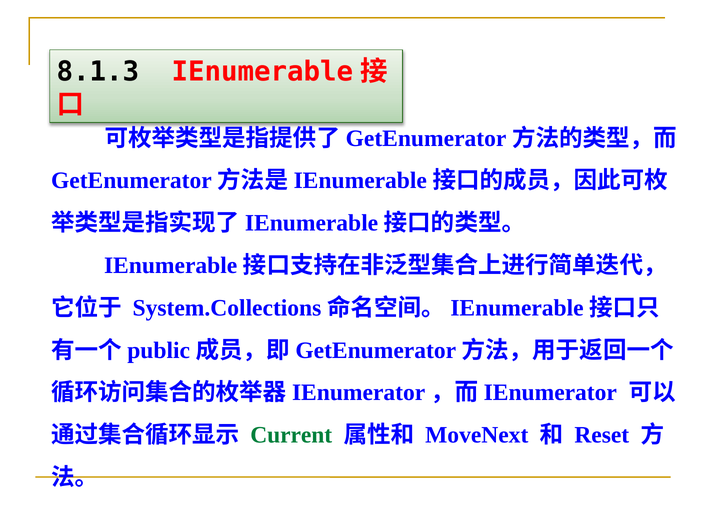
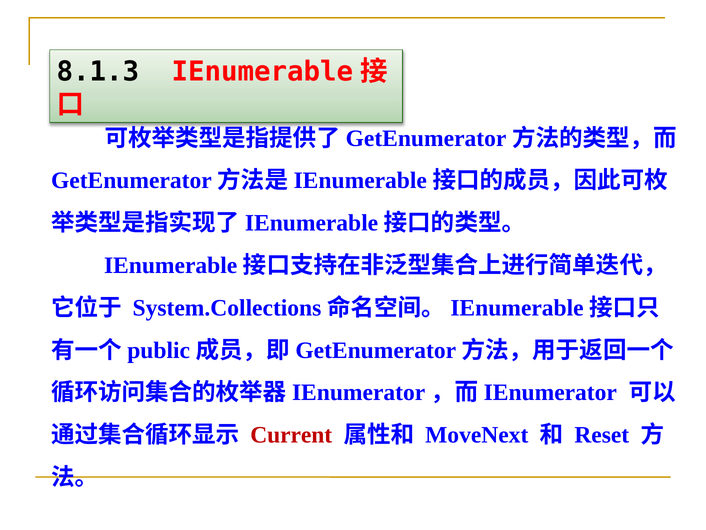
Current colour: green -> red
